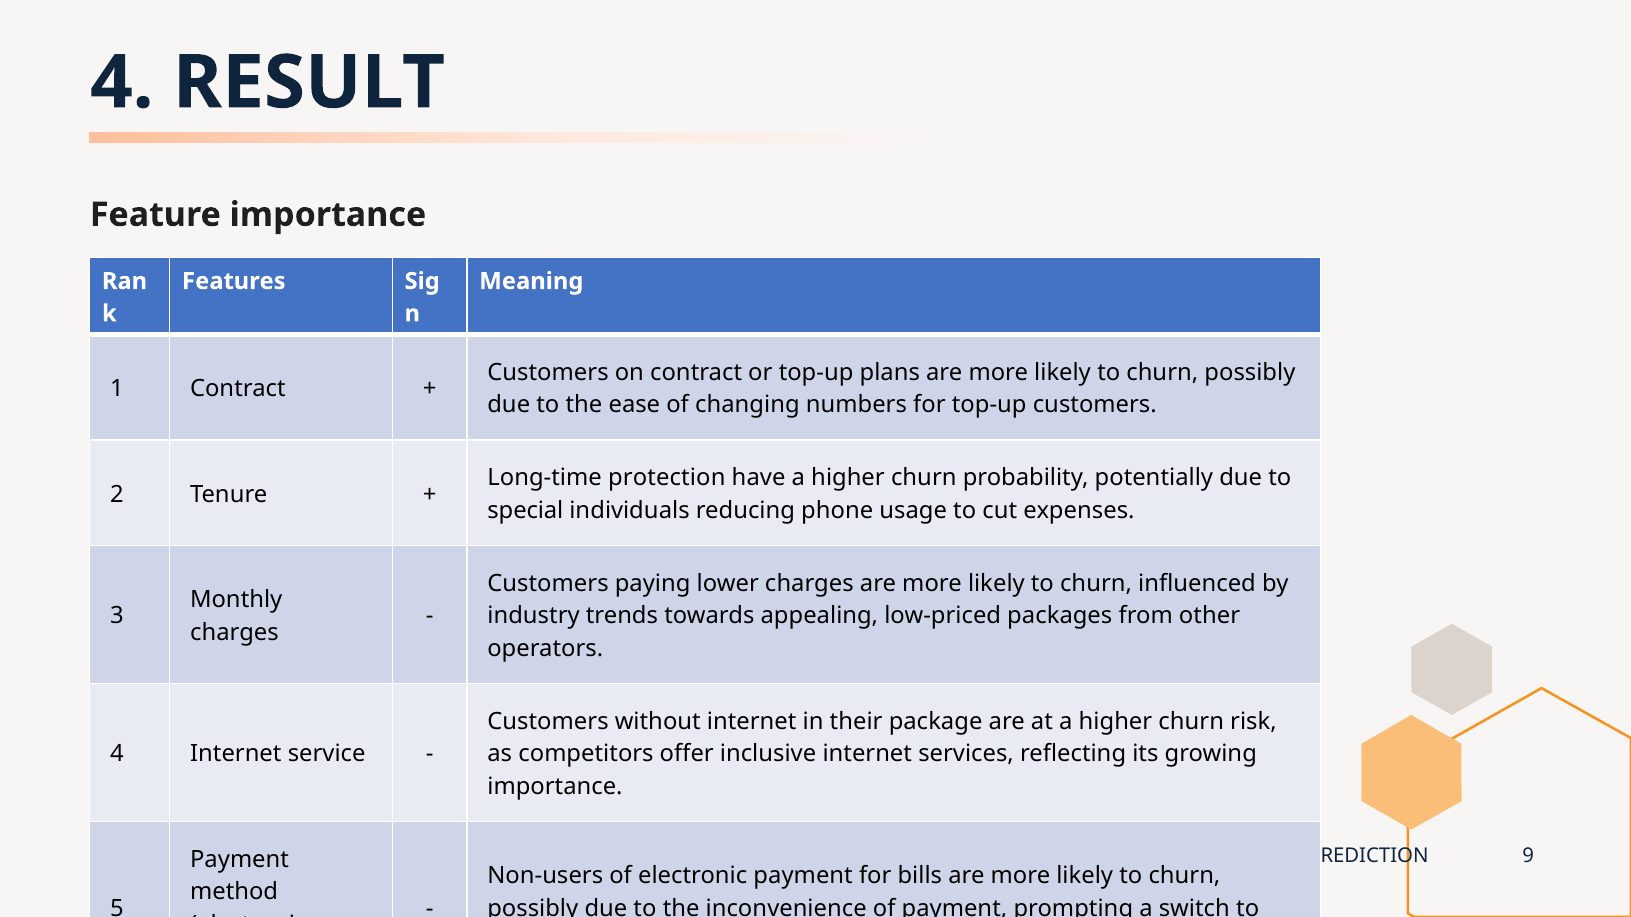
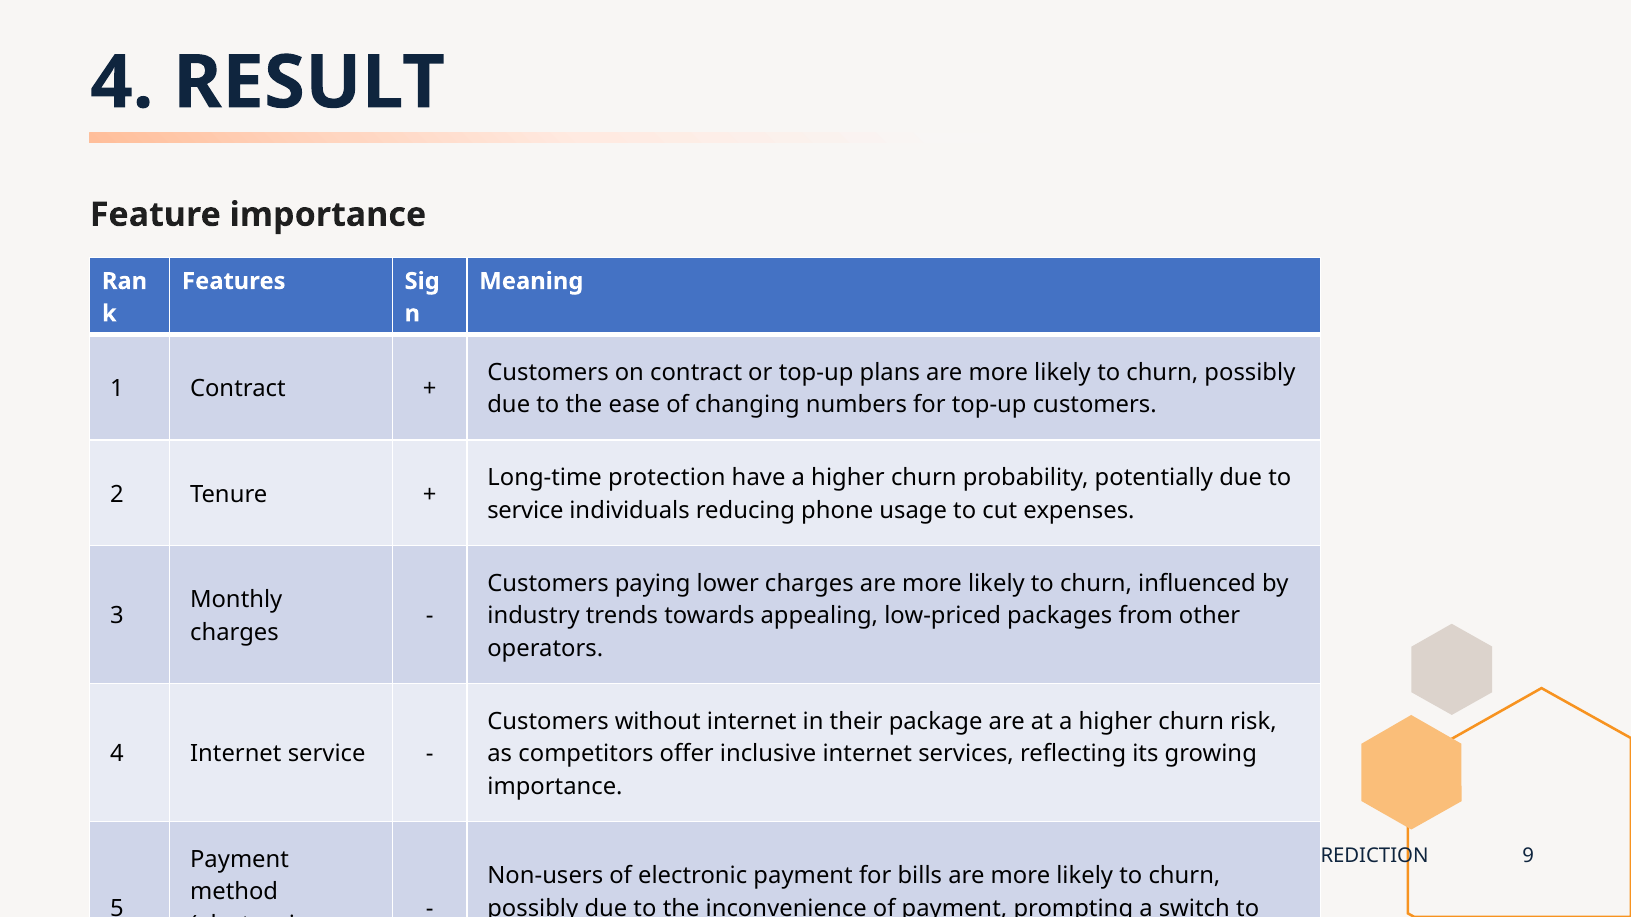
special at (525, 511): special -> service
